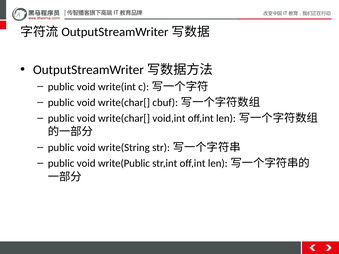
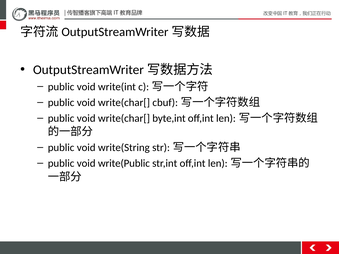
void,int: void,int -> byte,int
